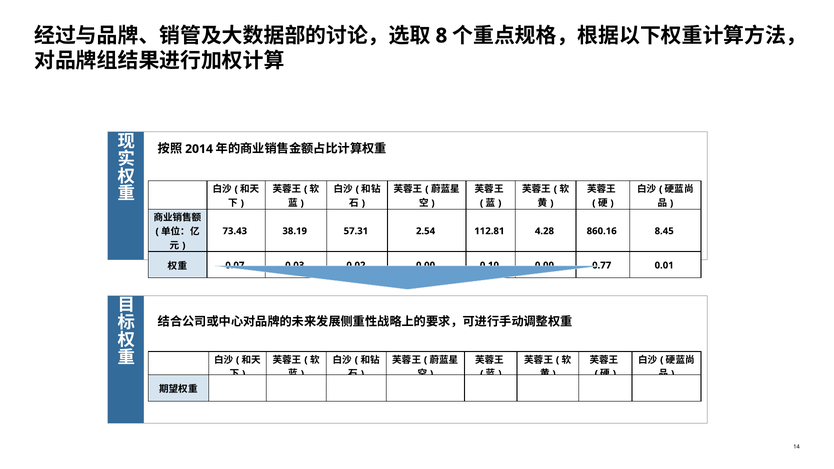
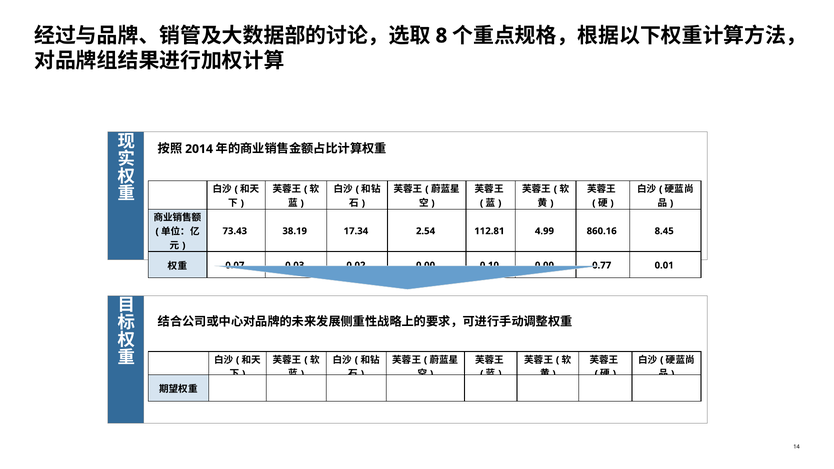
57.31: 57.31 -> 17.34
4.28: 4.28 -> 4.99
